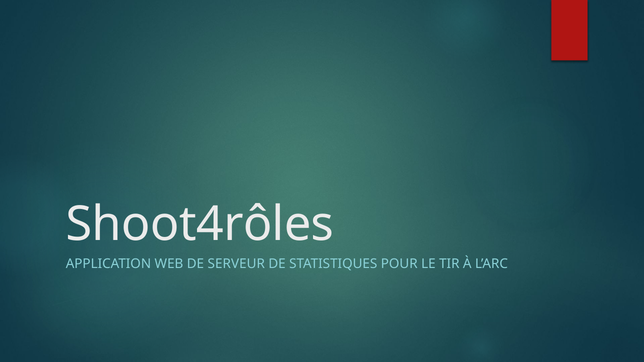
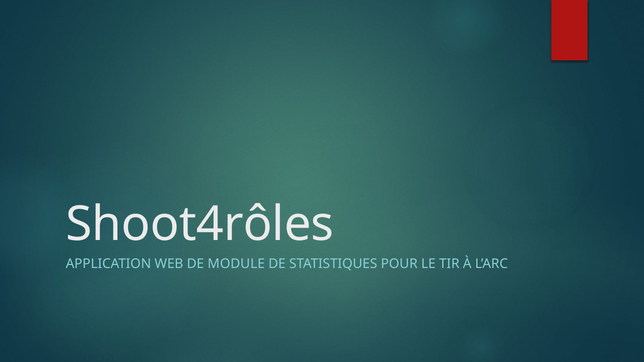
SERVEUR: SERVEUR -> MODULE
